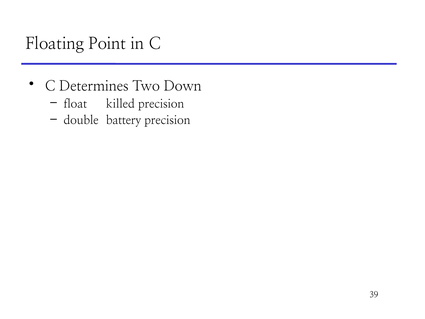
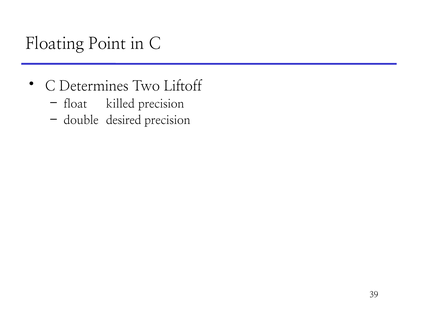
Down: Down -> Liftoff
battery: battery -> desired
